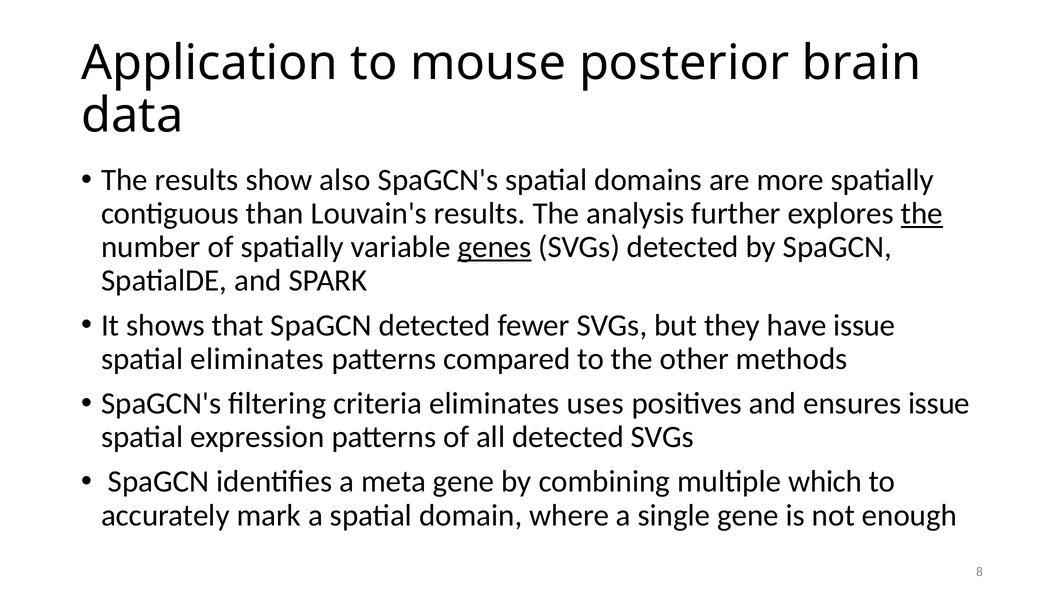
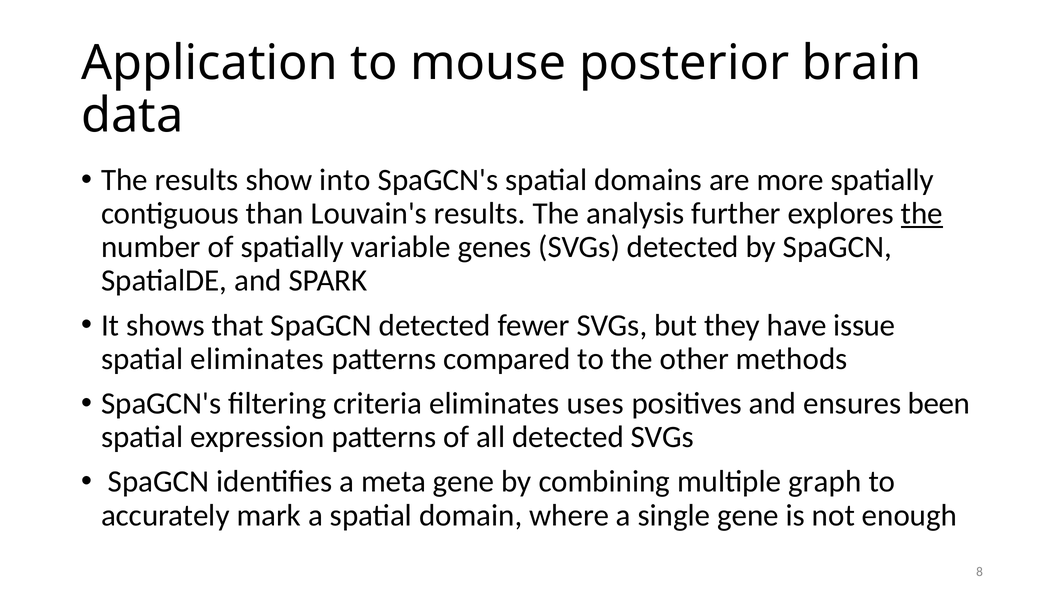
also: also -> into
genes underline: present -> none
ensures issue: issue -> been
which: which -> graph
